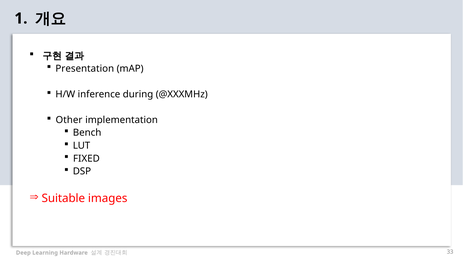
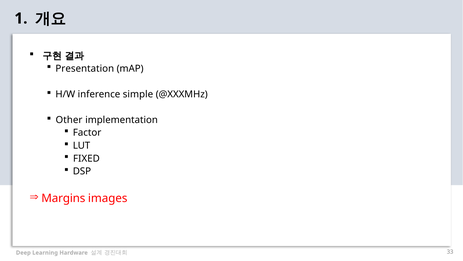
during: during -> simple
Bench: Bench -> Factor
Suitable: Suitable -> Margins
